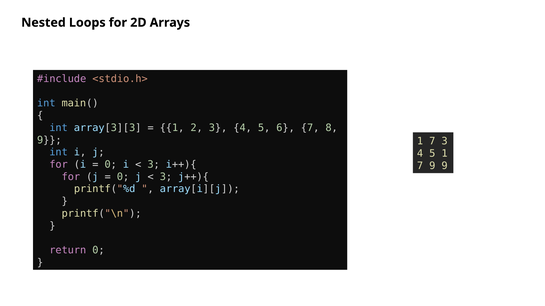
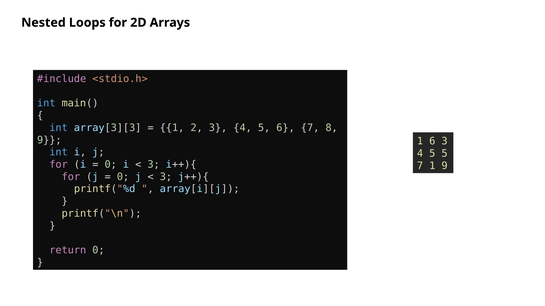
7 at (432, 141): 7 -> 6
5 1: 1 -> 5
7 9: 9 -> 1
